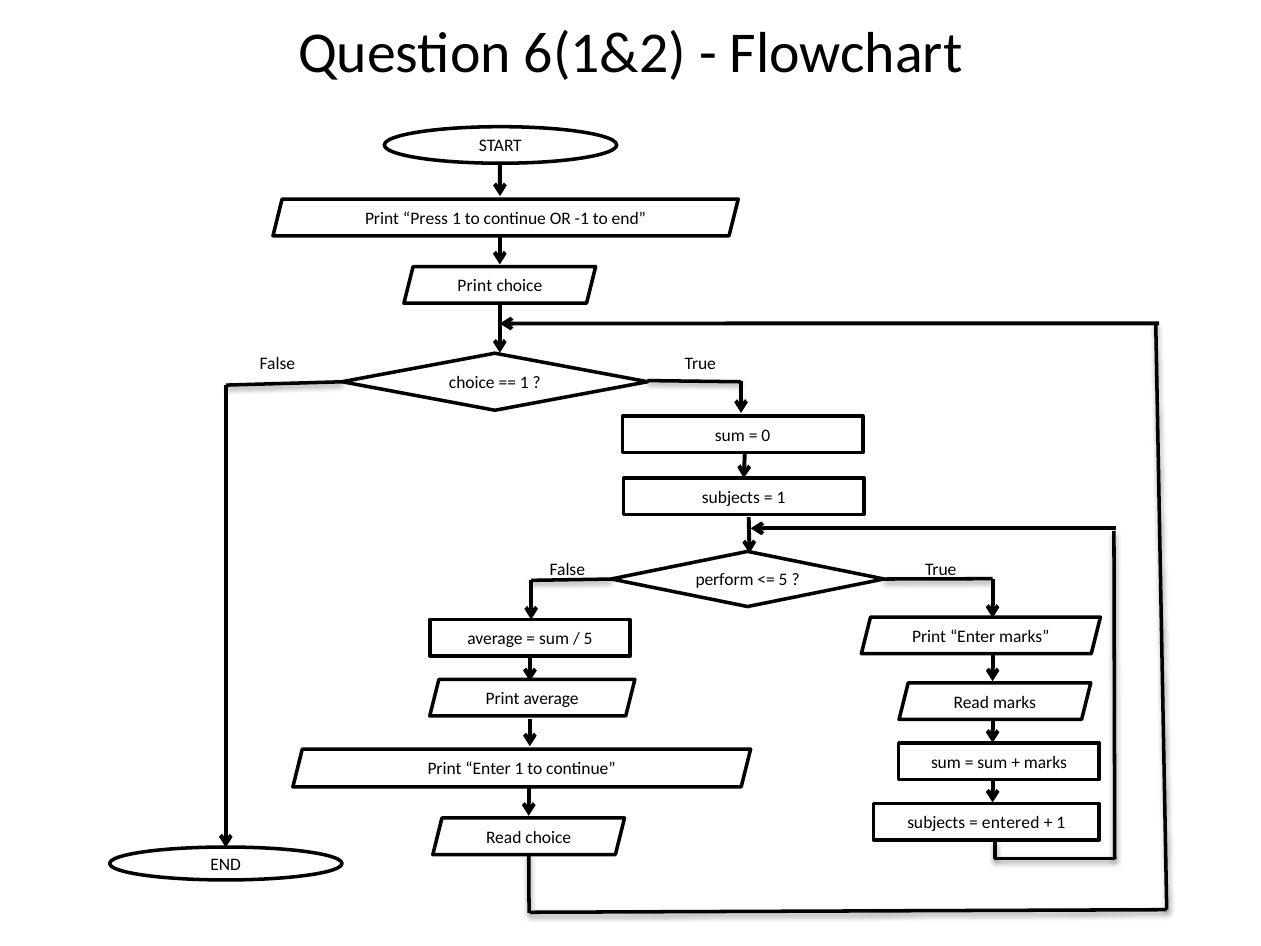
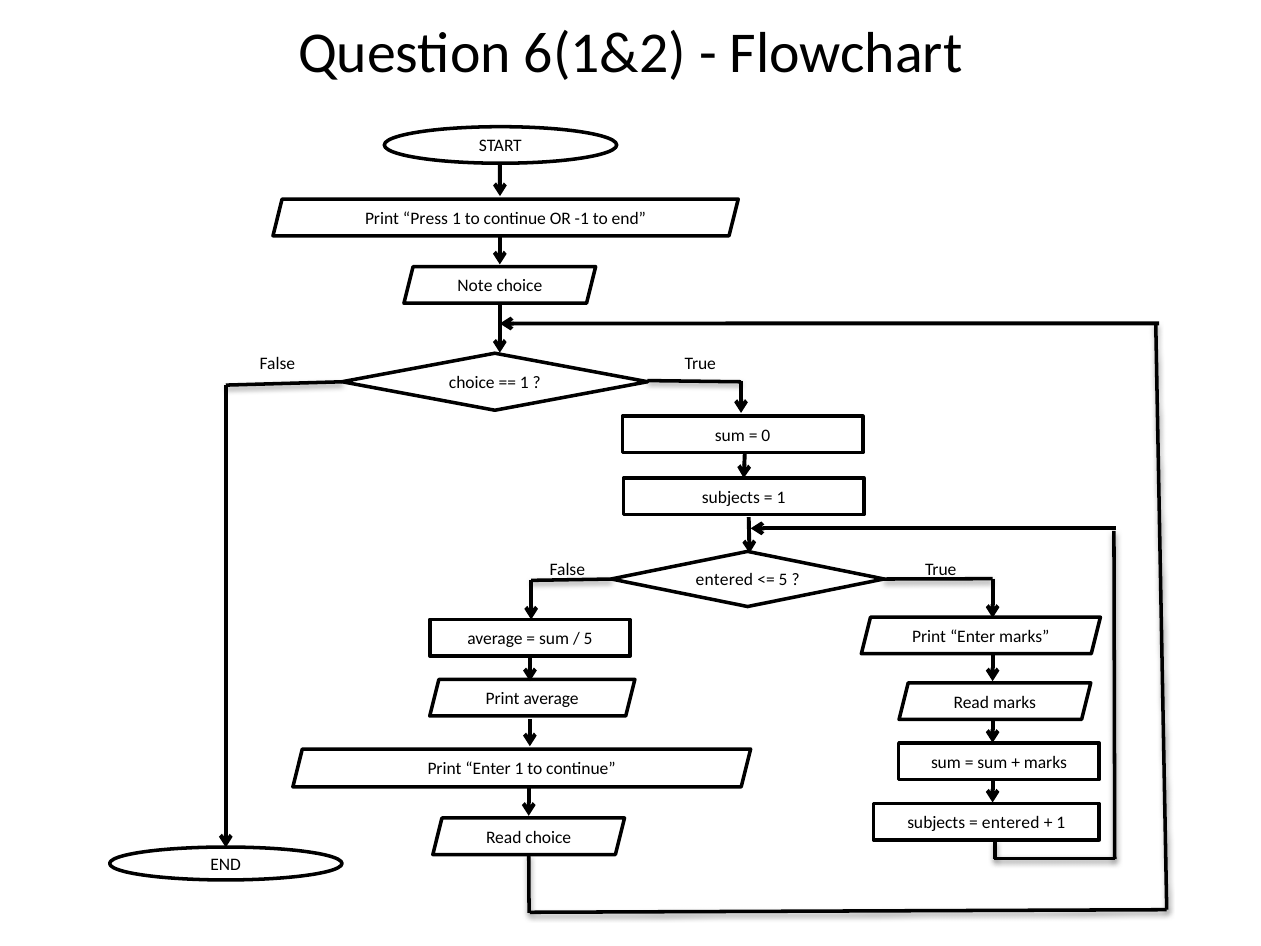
Print at (475, 286): Print -> Note
perform at (725, 580): perform -> entered
